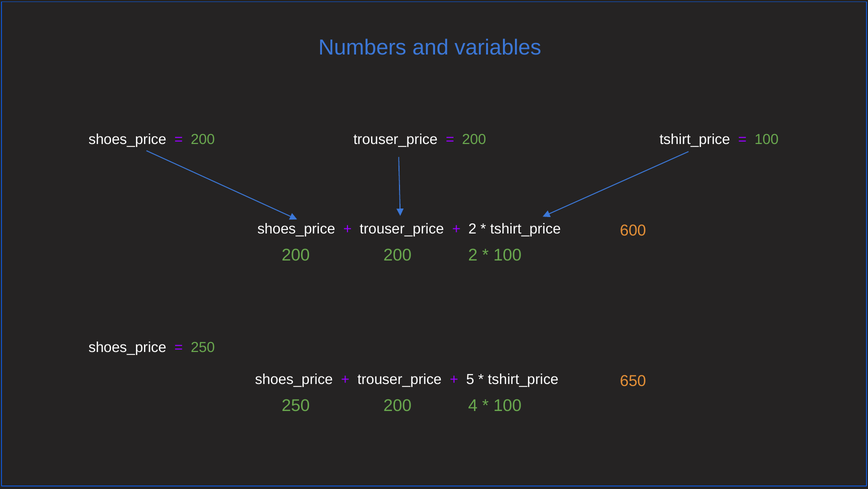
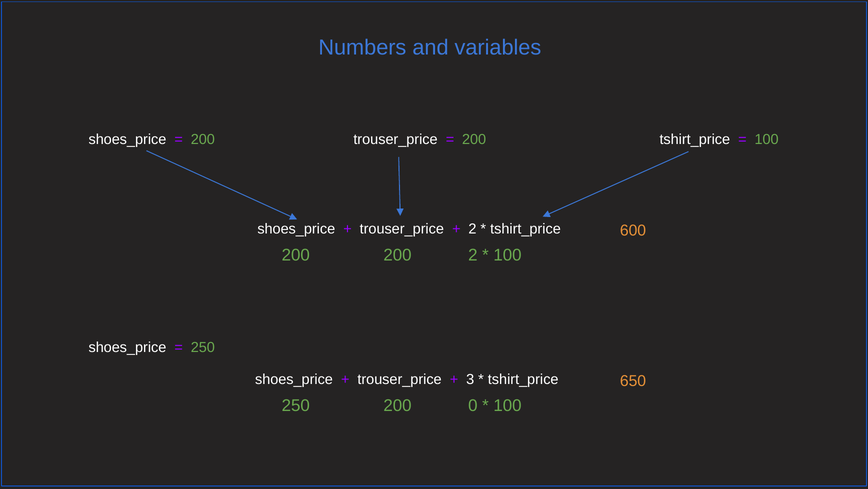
5: 5 -> 3
4: 4 -> 0
